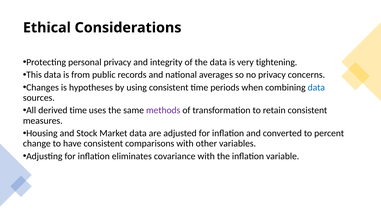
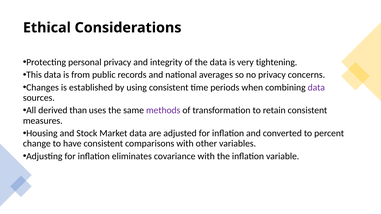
hypotheses: hypotheses -> established
data at (316, 88) colour: blue -> purple
derived time: time -> than
